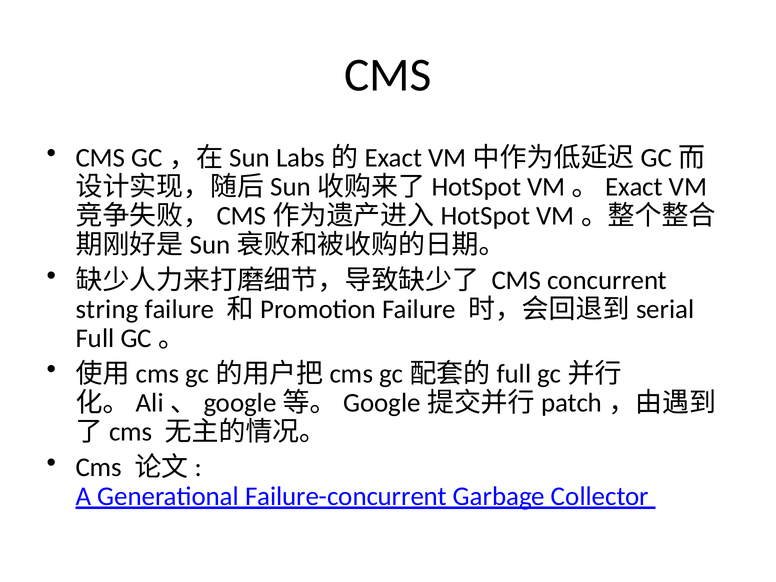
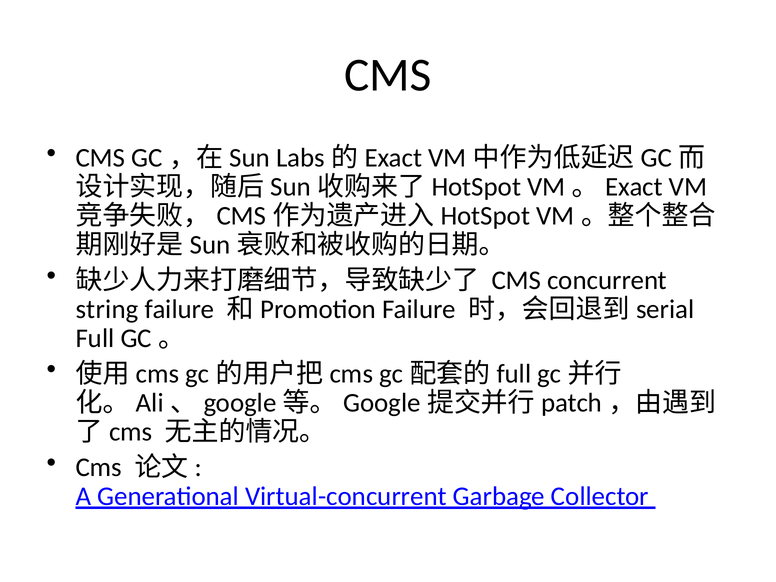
Failure-concurrent: Failure-concurrent -> Virtual-concurrent
